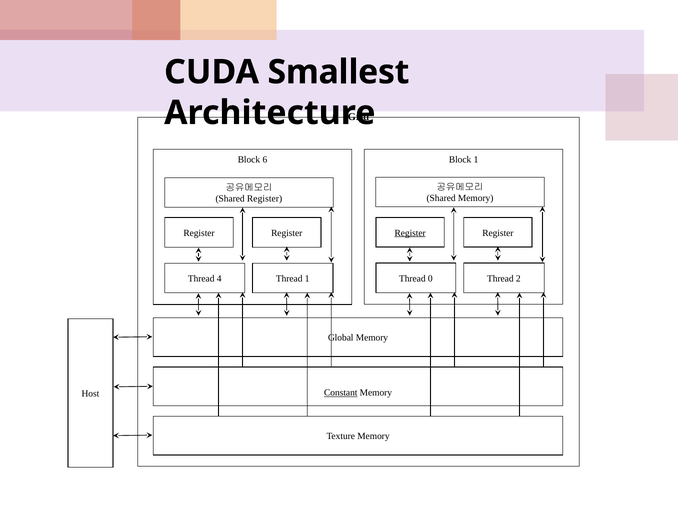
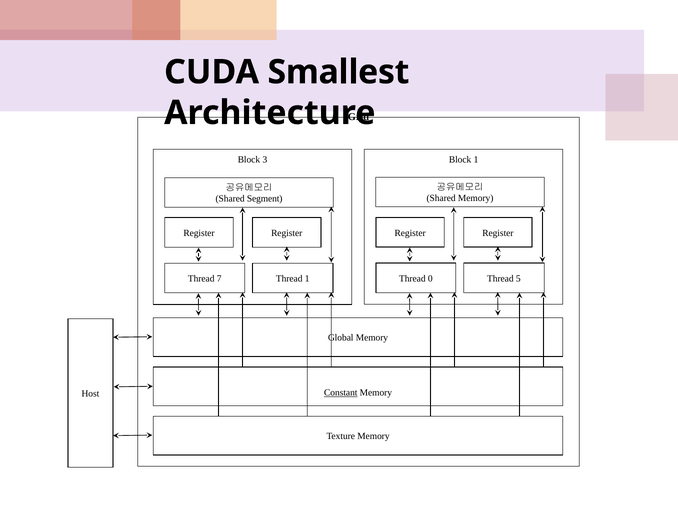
6: 6 -> 3
Shared Register: Register -> Segment
Register at (410, 233) underline: present -> none
2: 2 -> 5
4: 4 -> 7
